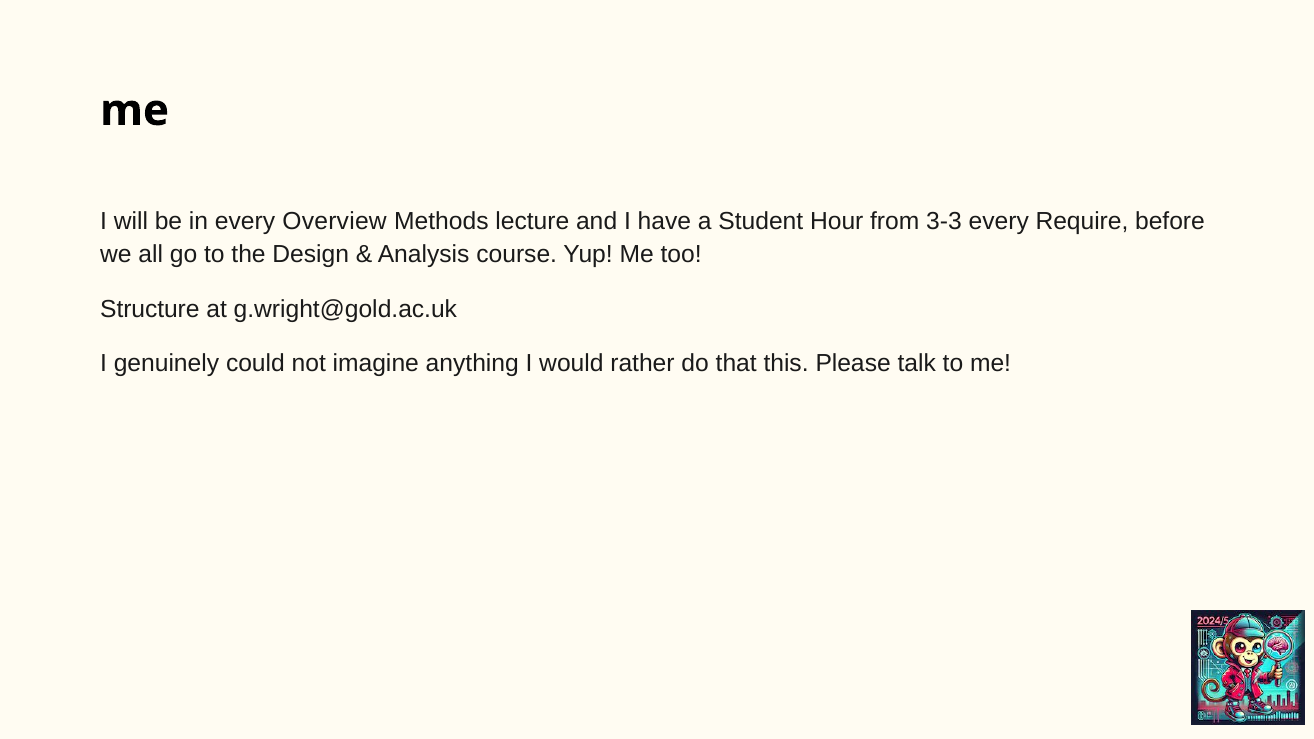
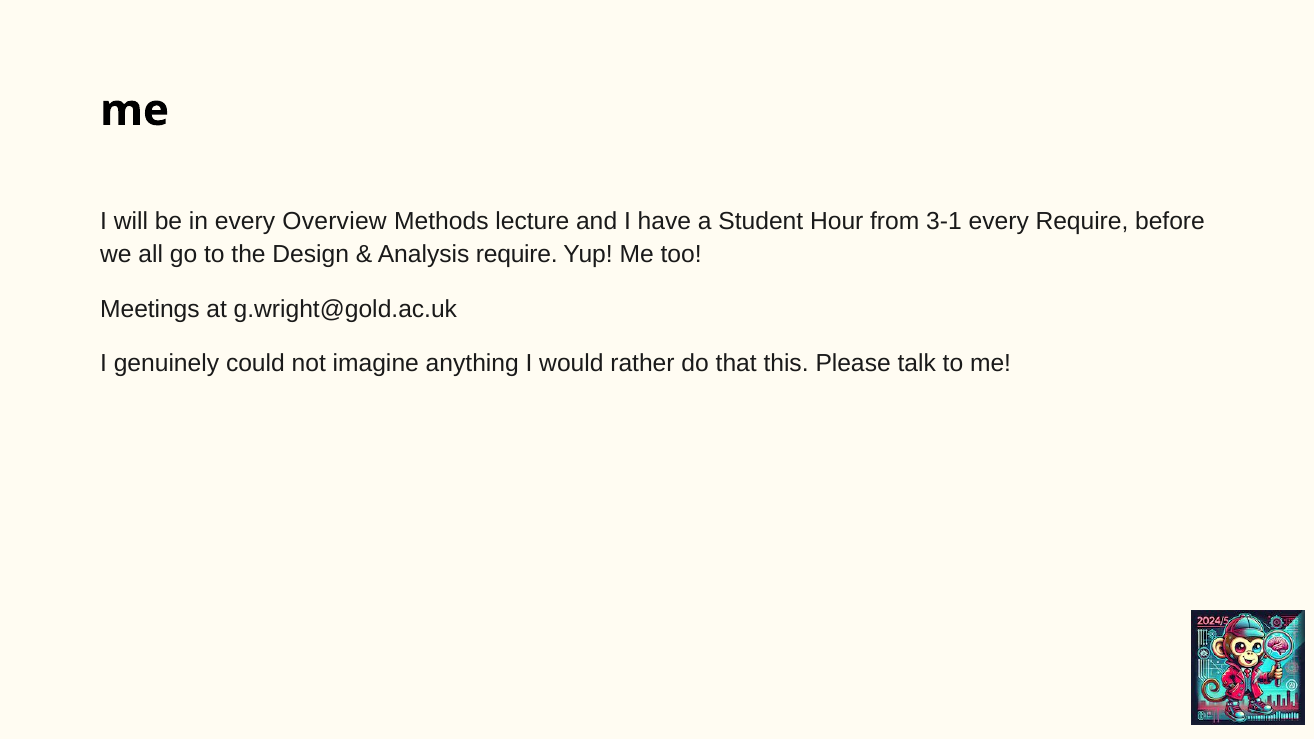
3-3: 3-3 -> 3-1
Analysis course: course -> require
Structure: Structure -> Meetings
